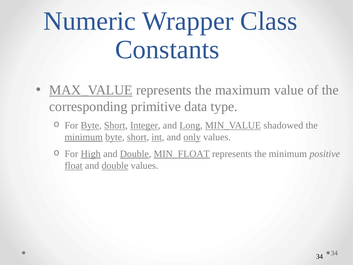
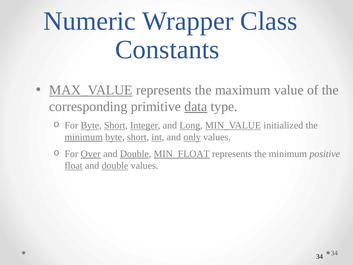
data underline: none -> present
shadowed: shadowed -> initialized
High: High -> Over
